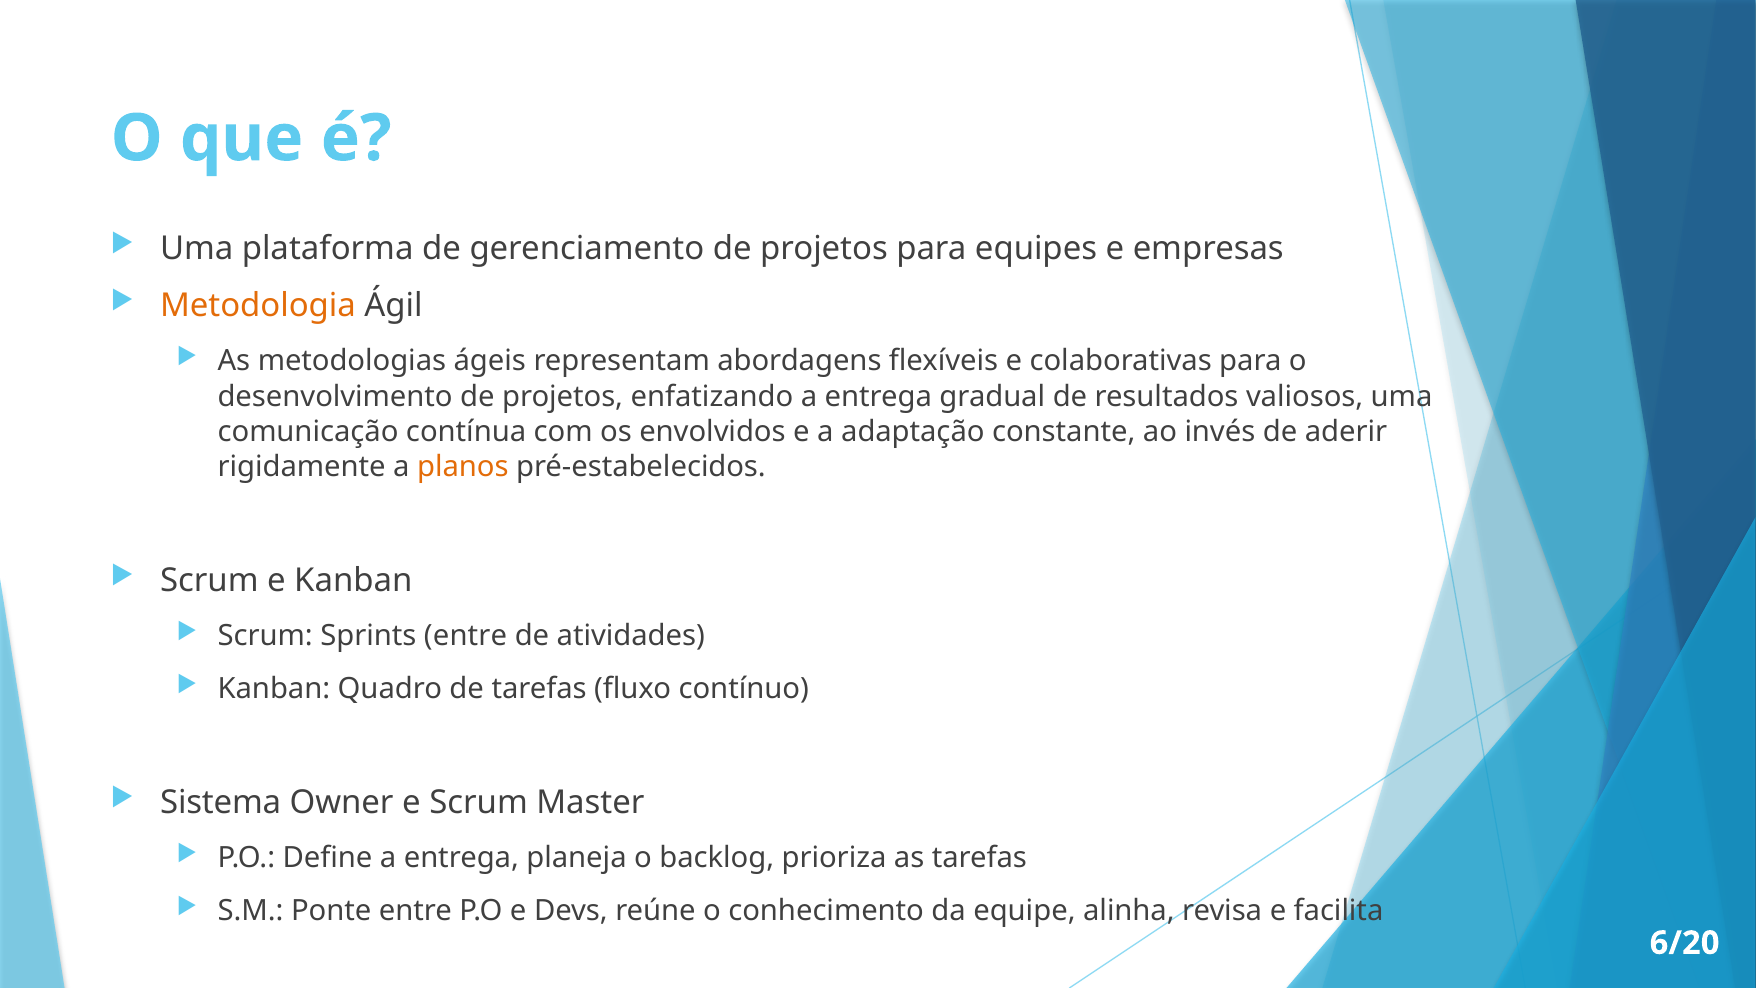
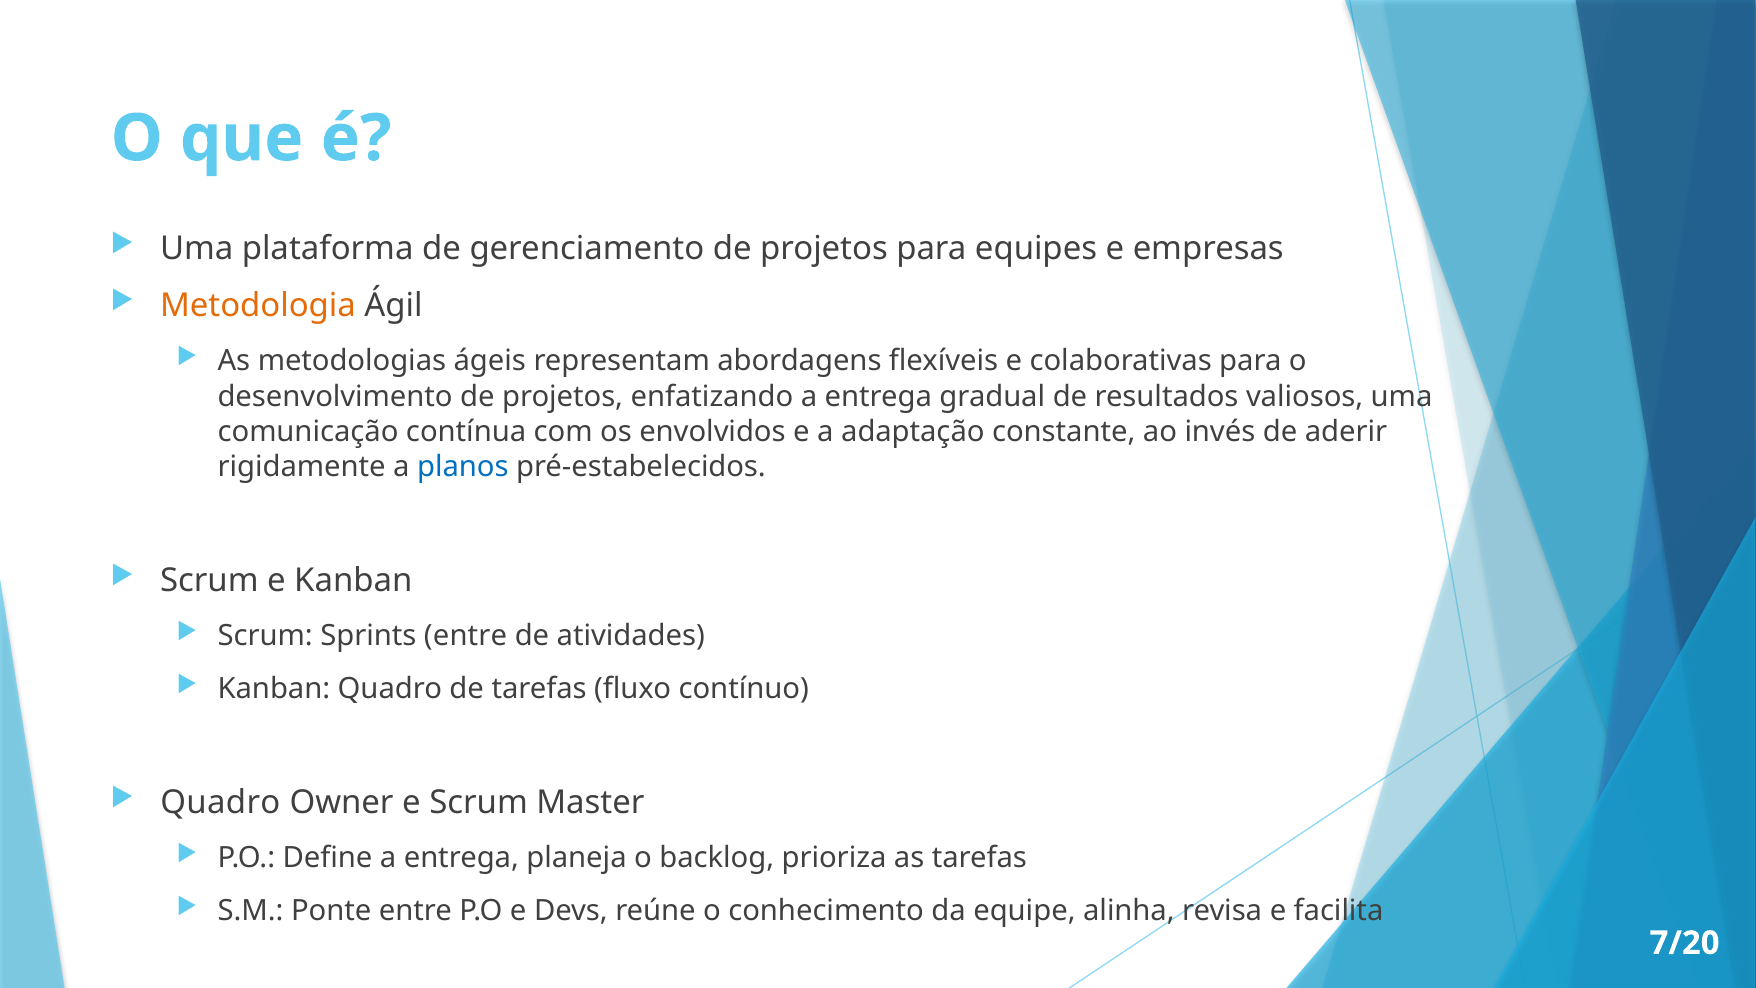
planos colour: orange -> blue
Sistema at (221, 802): Sistema -> Quadro
6/20: 6/20 -> 7/20
